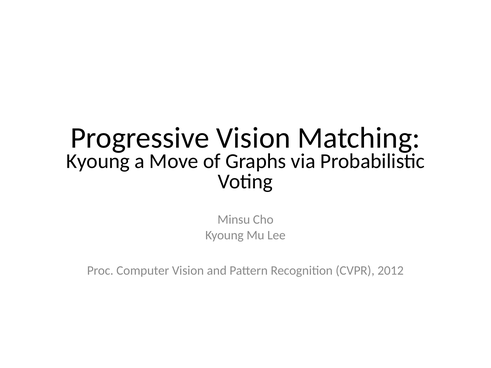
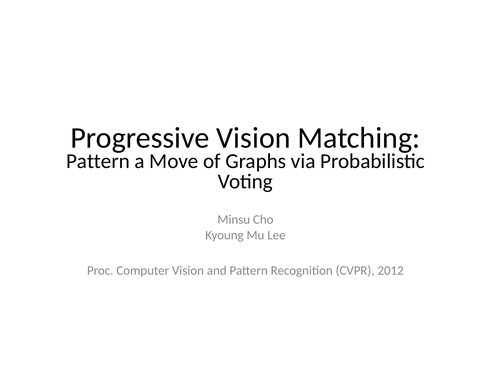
Kyoung at (98, 161): Kyoung -> Pattern
